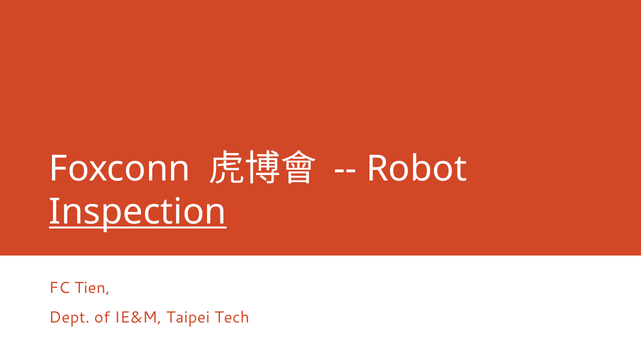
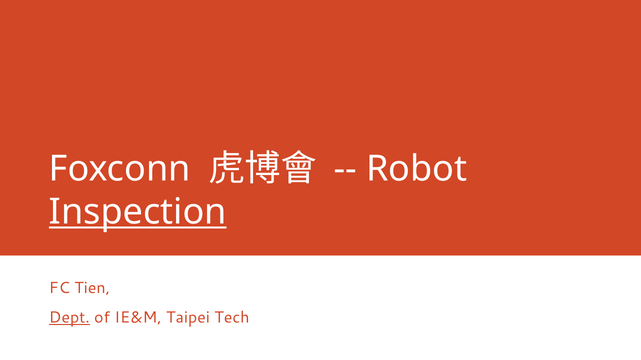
Dept underline: none -> present
